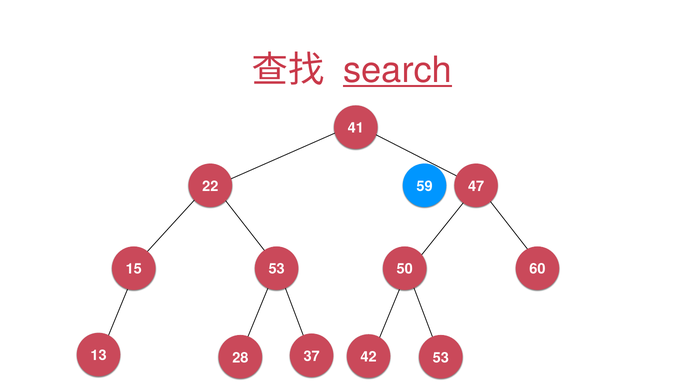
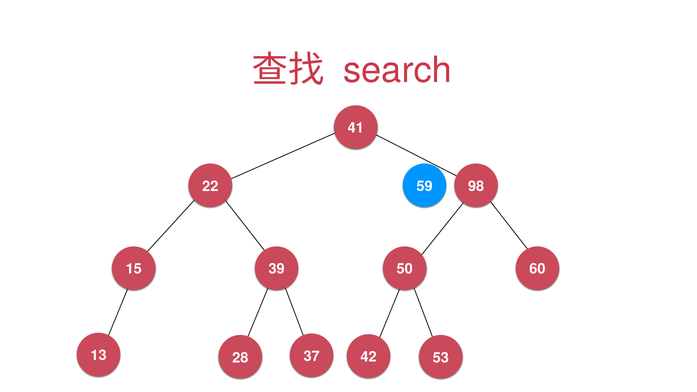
search underline: present -> none
47: 47 -> 98
15 53: 53 -> 39
